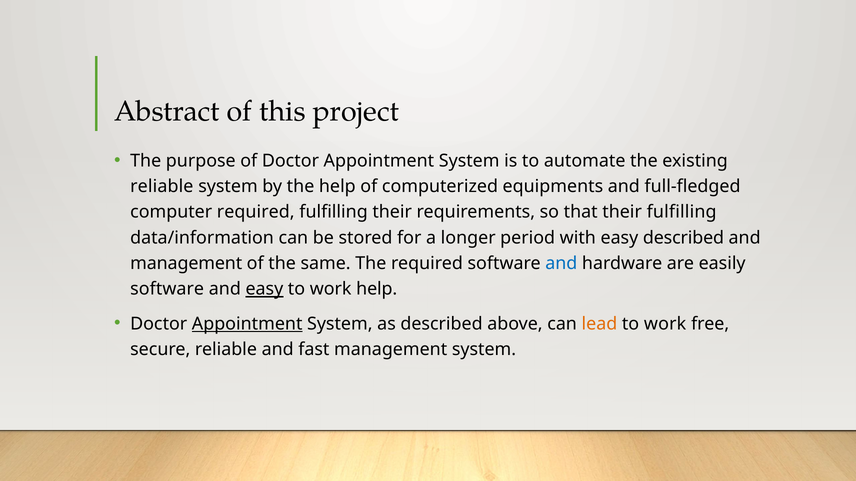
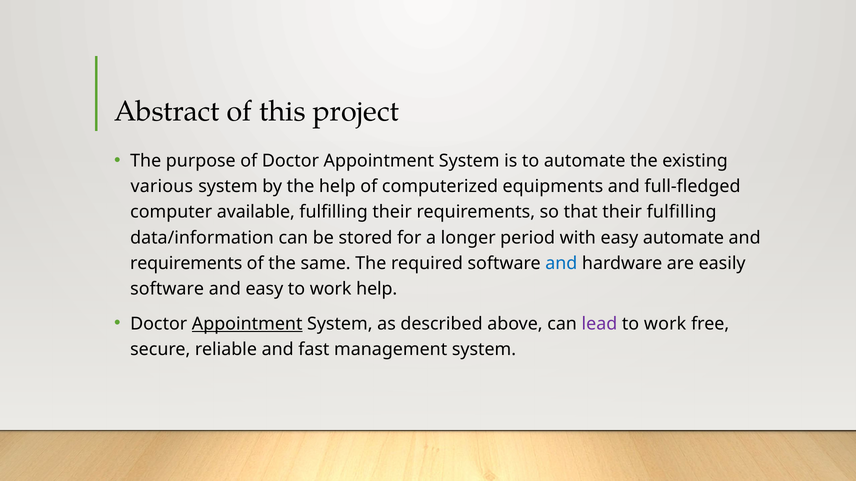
reliable at (162, 187): reliable -> various
computer required: required -> available
easy described: described -> automate
management at (186, 264): management -> requirements
easy at (264, 289) underline: present -> none
lead colour: orange -> purple
